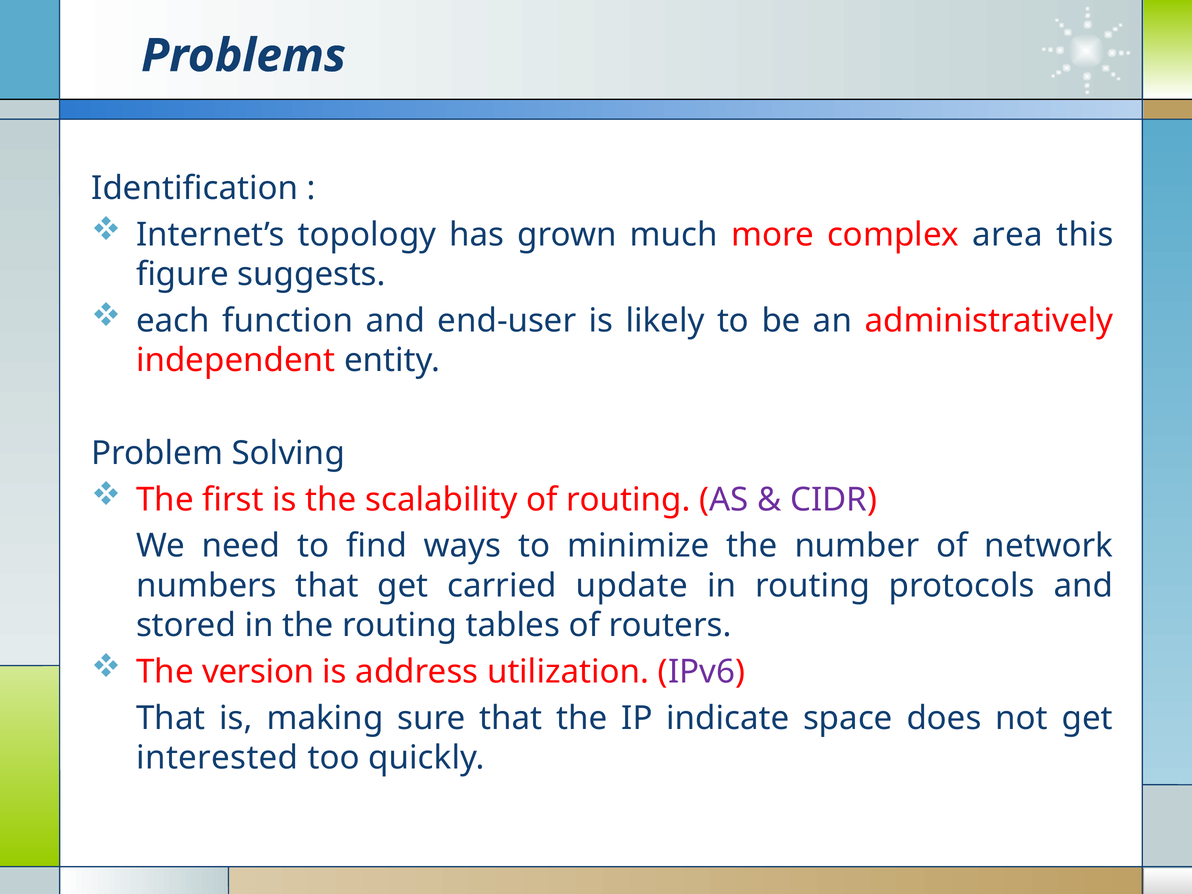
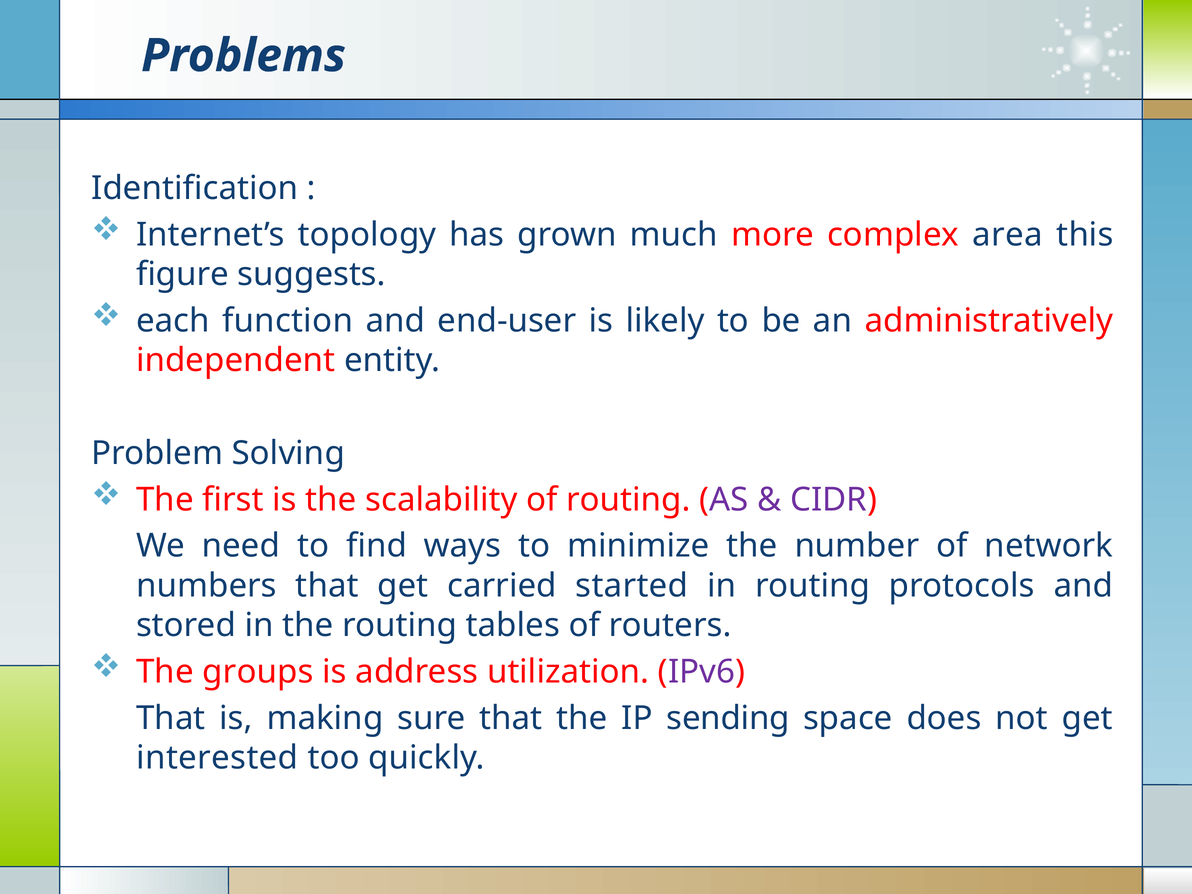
update: update -> started
version: version -> groups
indicate: indicate -> sending
